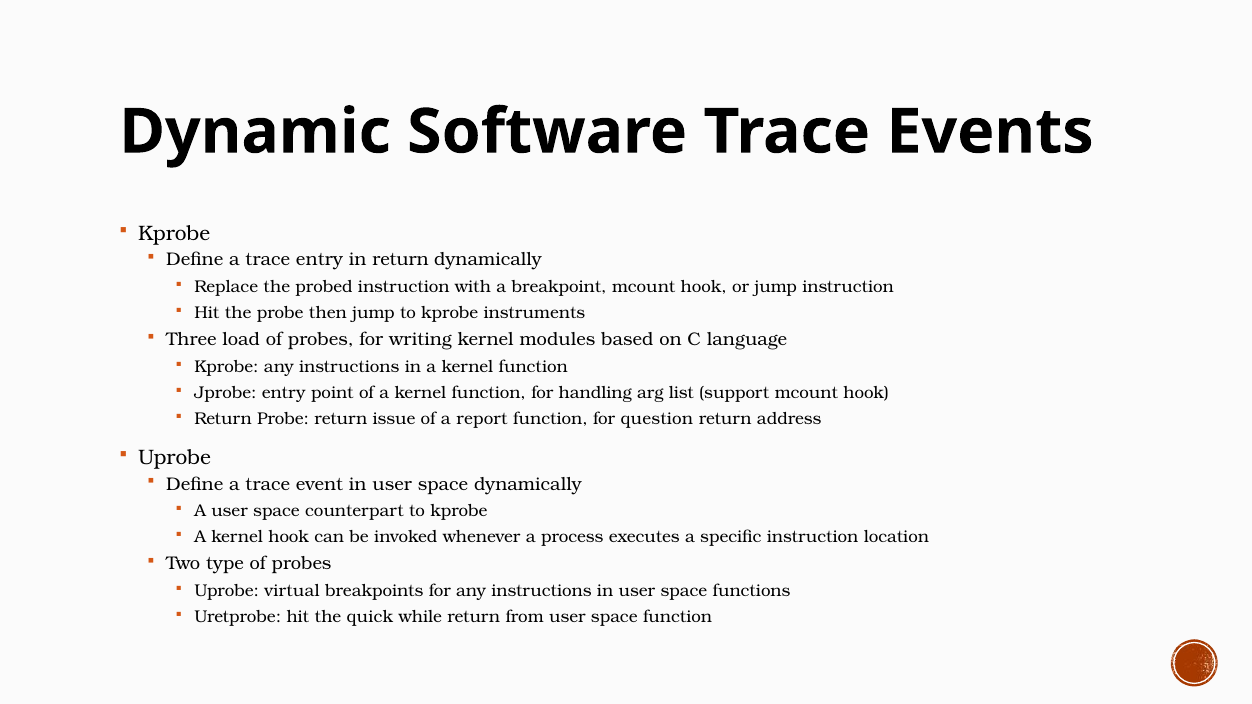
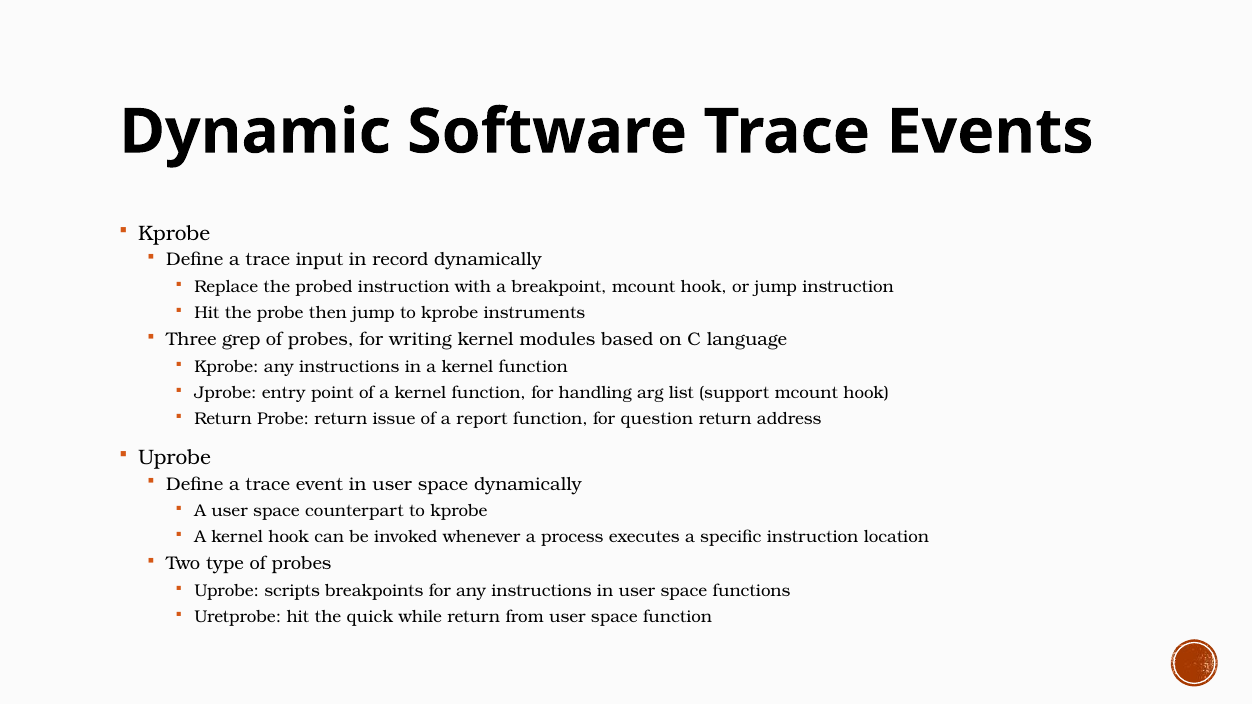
trace entry: entry -> input
in return: return -> record
load: load -> grep
virtual: virtual -> scripts
